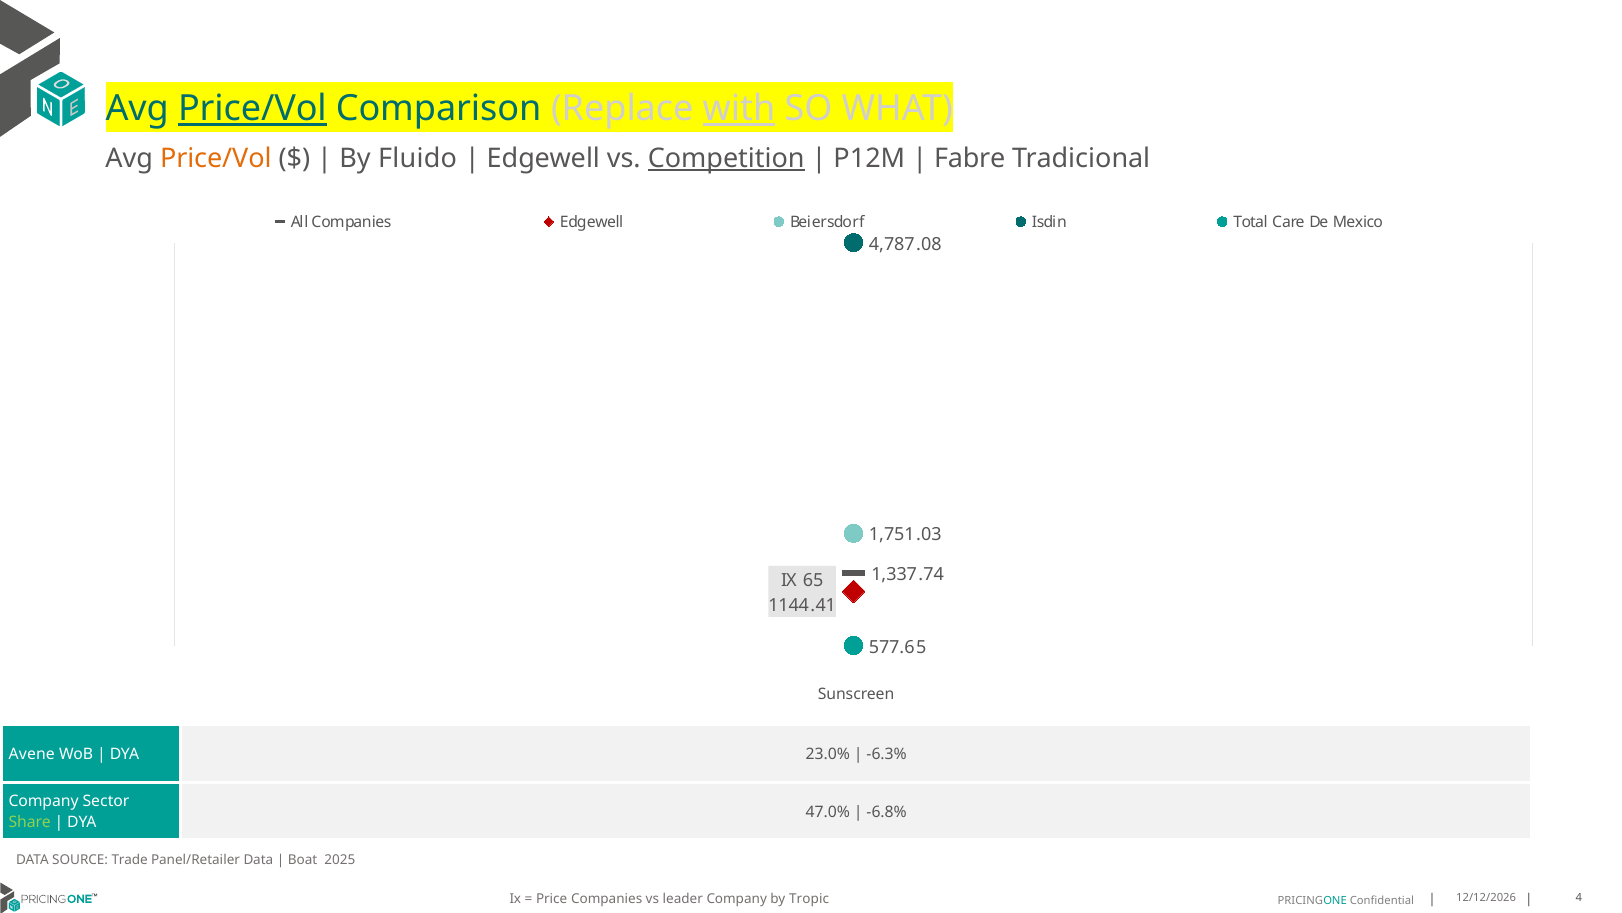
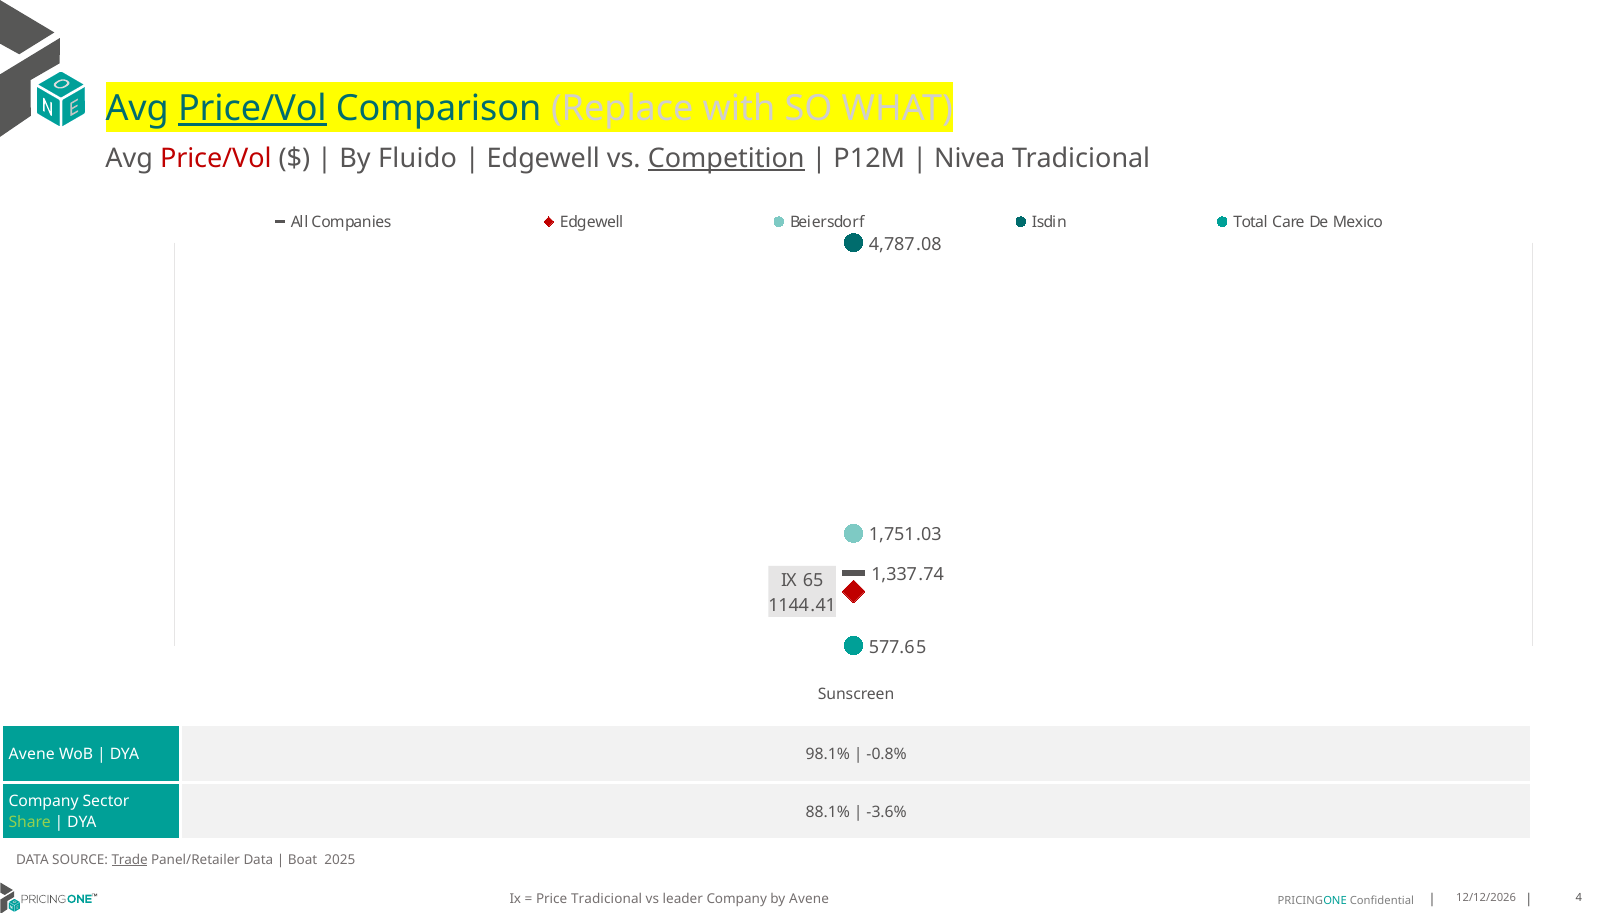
with underline: present -> none
Price/Vol at (216, 158) colour: orange -> red
Fabre: Fabre -> Nivea
23.0%: 23.0% -> 98.1%
-6.3%: -6.3% -> -0.8%
47.0%: 47.0% -> 88.1%
-6.8%: -6.8% -> -3.6%
Trade underline: none -> present
Price Companies: Companies -> Tradicional
by Tropic: Tropic -> Avene
